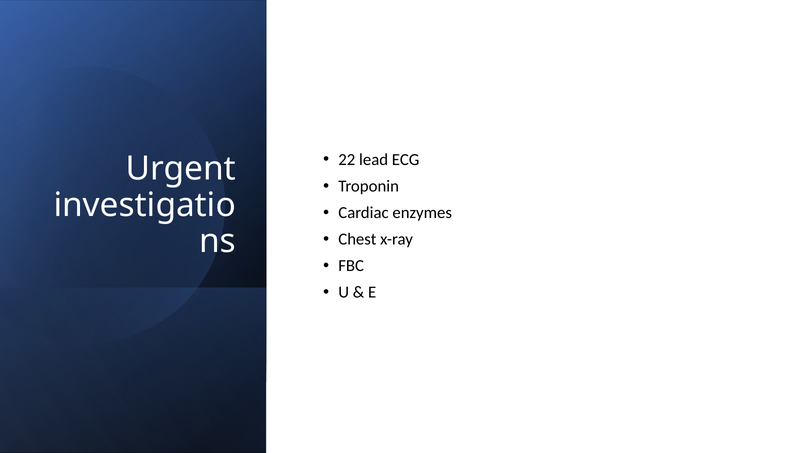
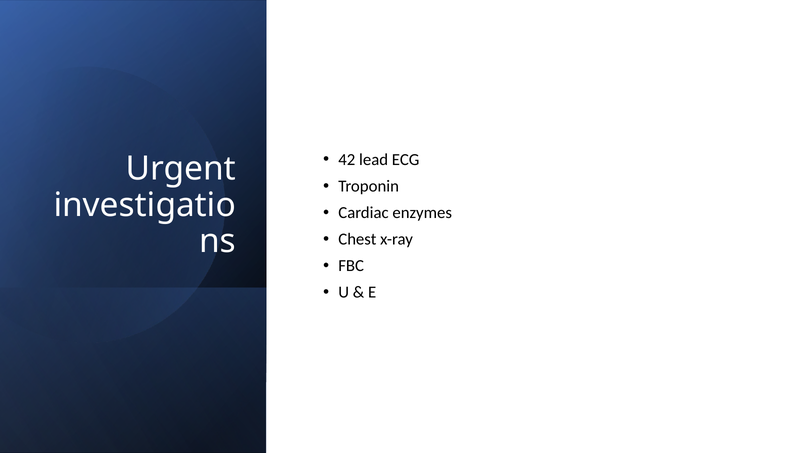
22: 22 -> 42
